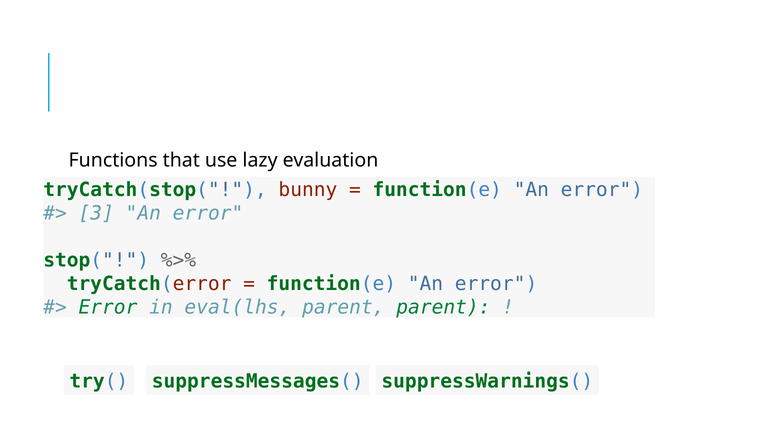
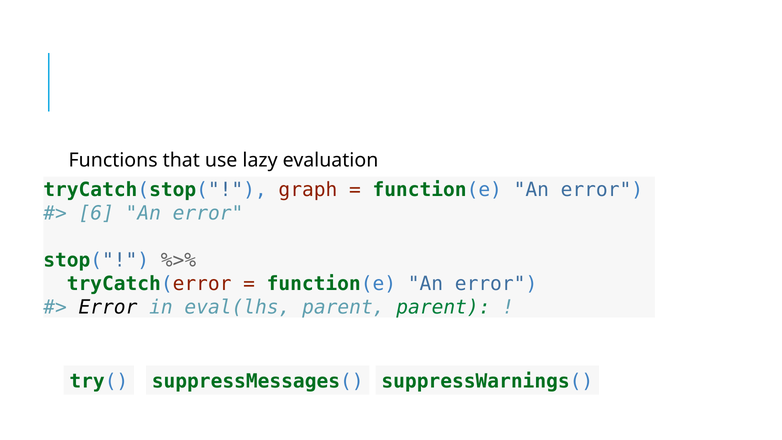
bunny: bunny -> graph
3: 3 -> 6
Error at (108, 307) colour: green -> black
